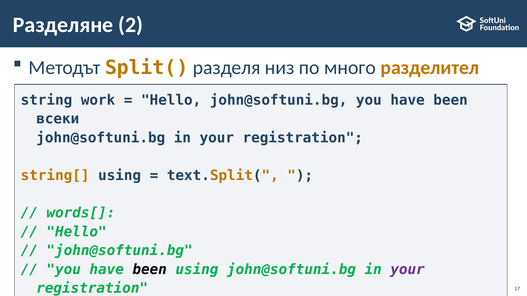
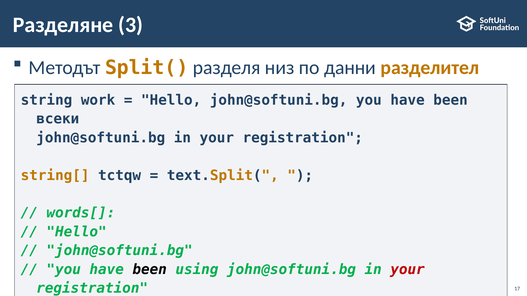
2: 2 -> 3
много: много -> данни
string[ using: using -> tctqw
your at (408, 270) colour: purple -> red
